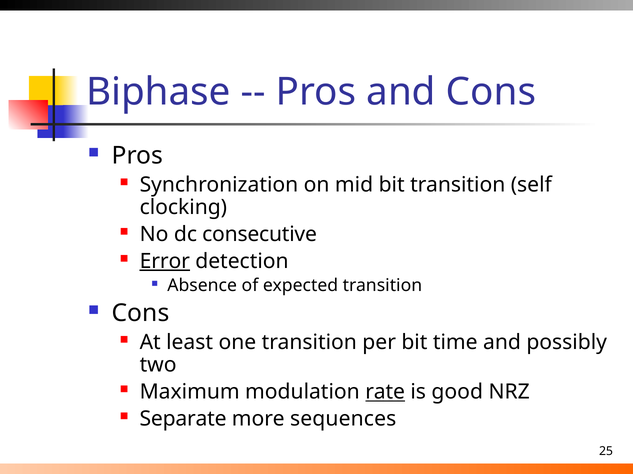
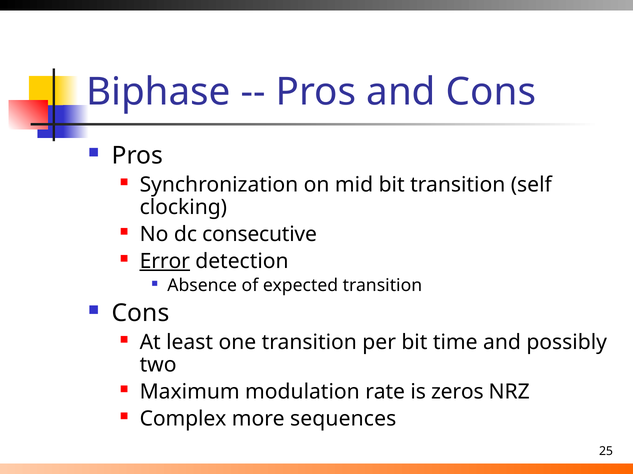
rate underline: present -> none
good: good -> zeros
Separate: Separate -> Complex
